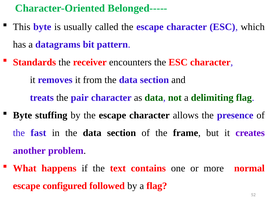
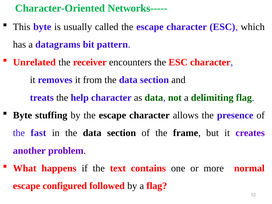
Belonged-----: Belonged----- -> Networks-----
Standards: Standards -> Unrelated
pair: pair -> help
